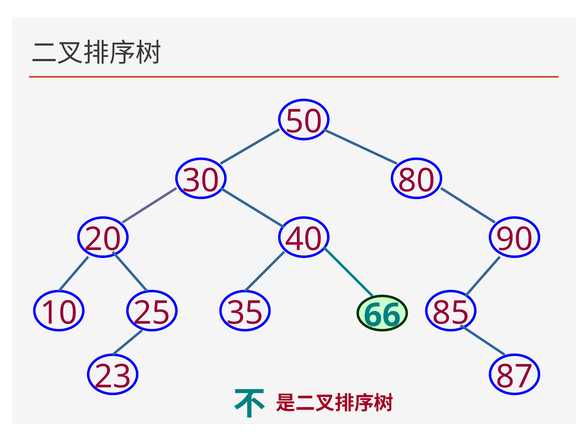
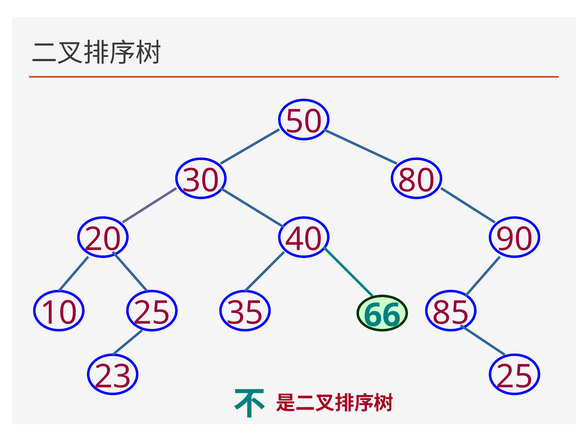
23 87: 87 -> 25
